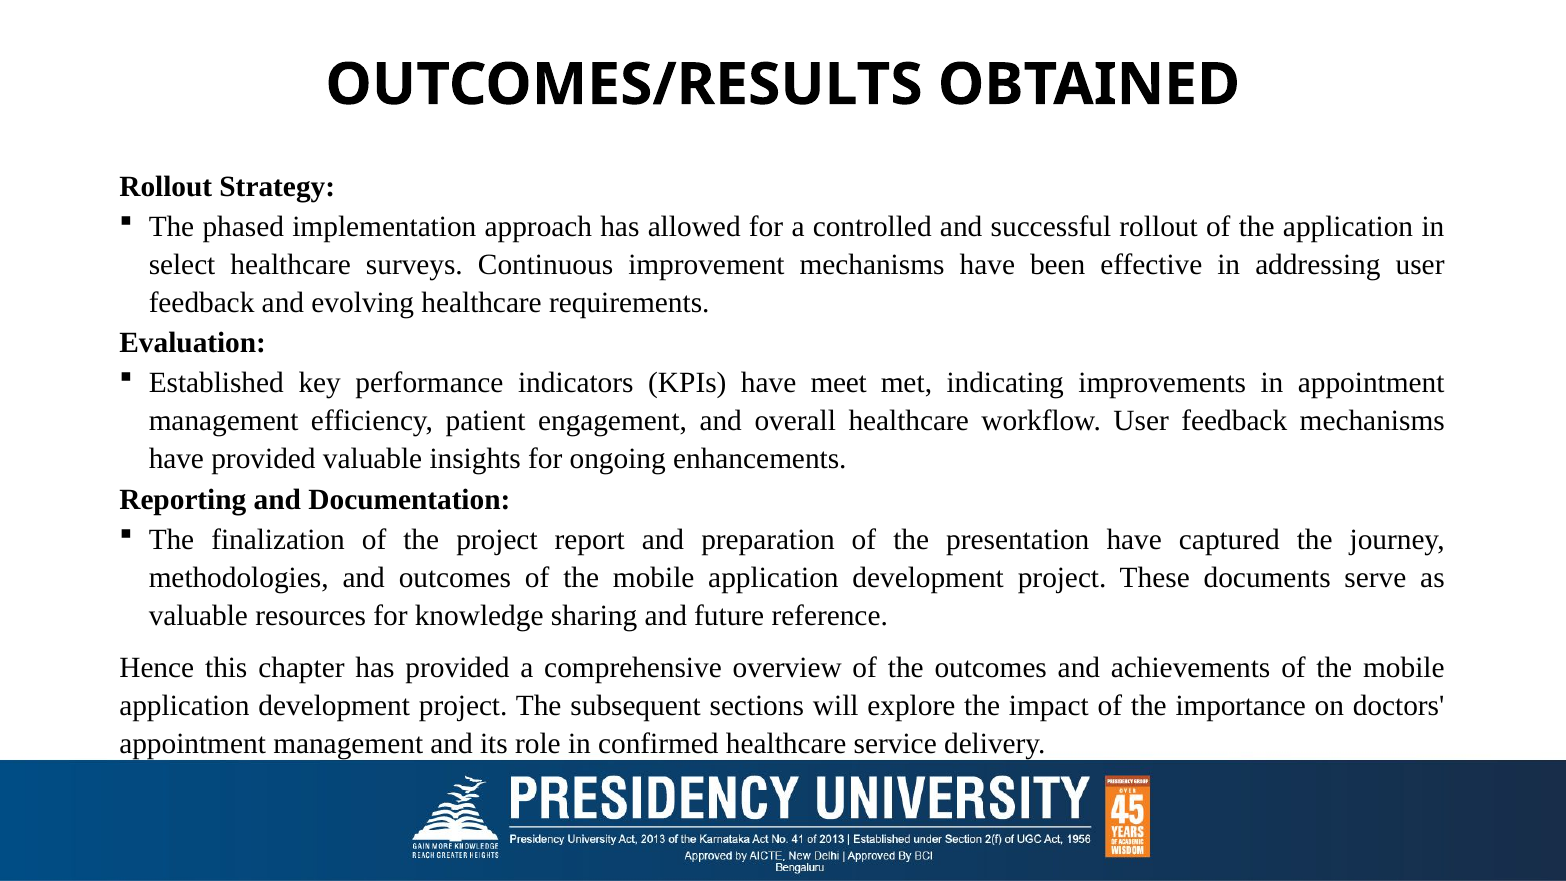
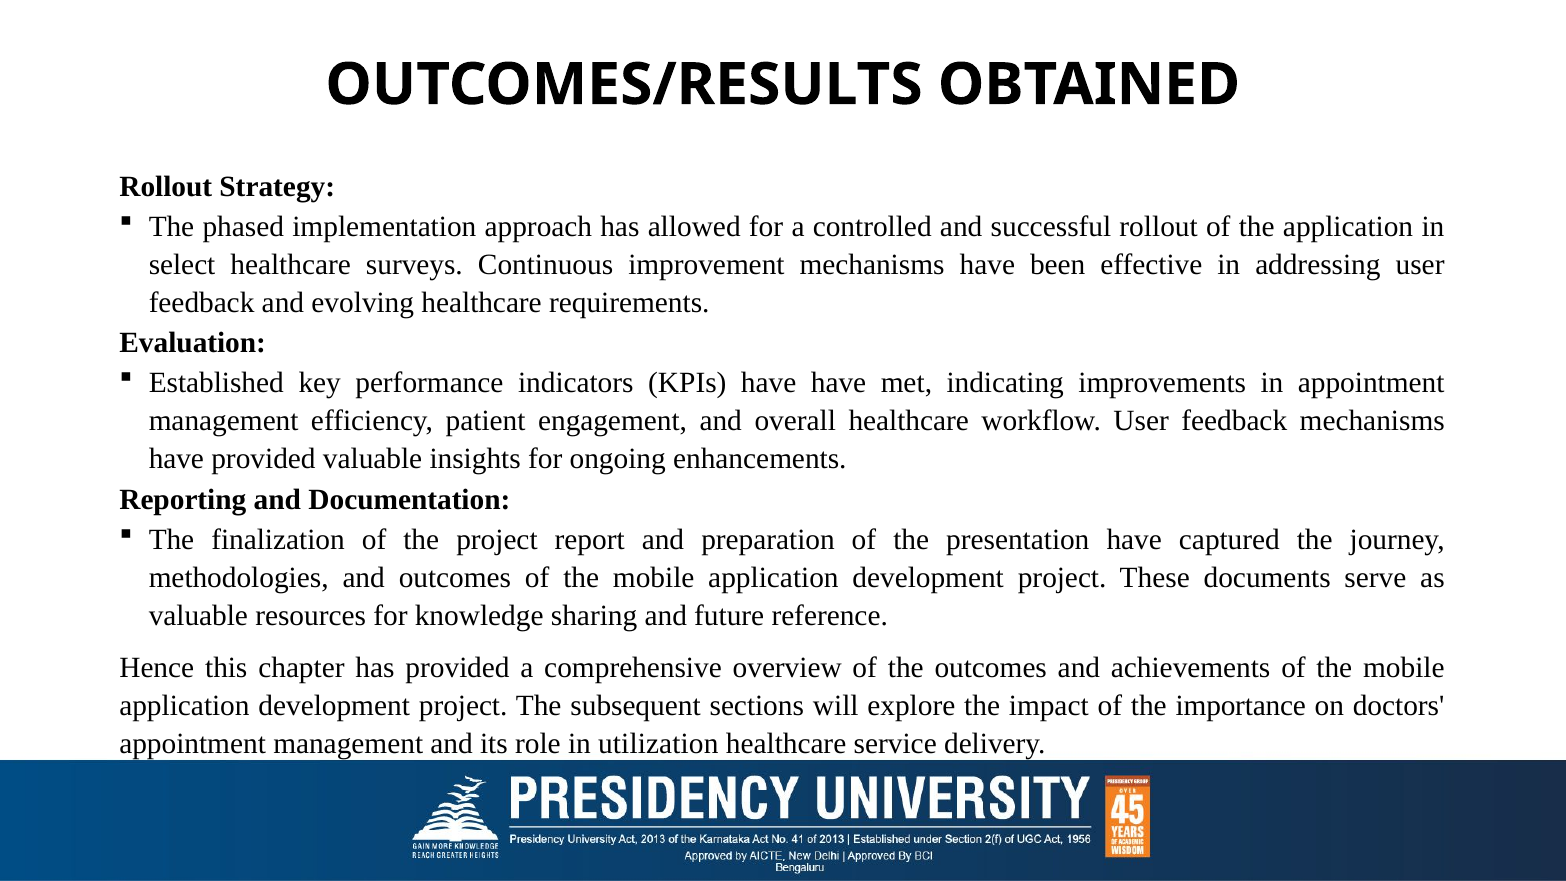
have meet: meet -> have
confirmed: confirmed -> utilization
